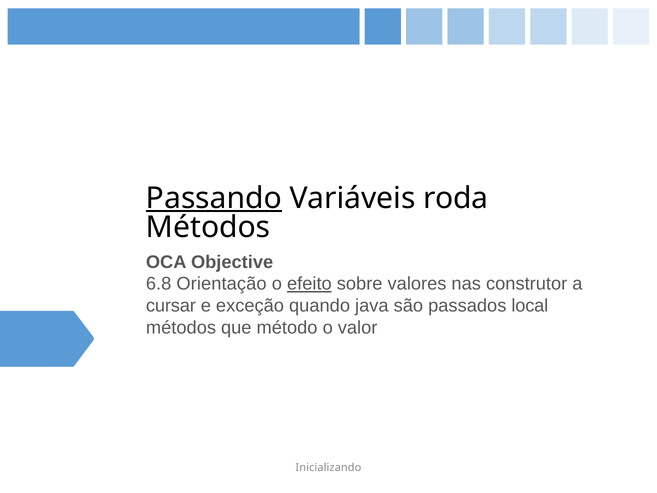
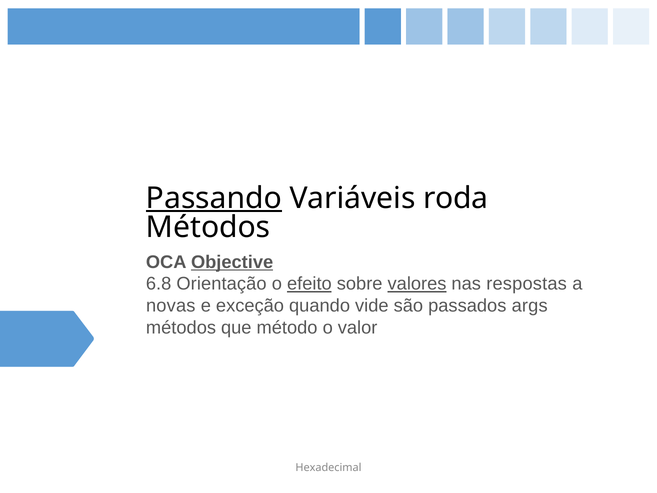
Objective underline: none -> present
valores underline: none -> present
construtor: construtor -> respostas
cursar: cursar -> novas
java: java -> vide
local: local -> args
Inicializando: Inicializando -> Hexadecimal
